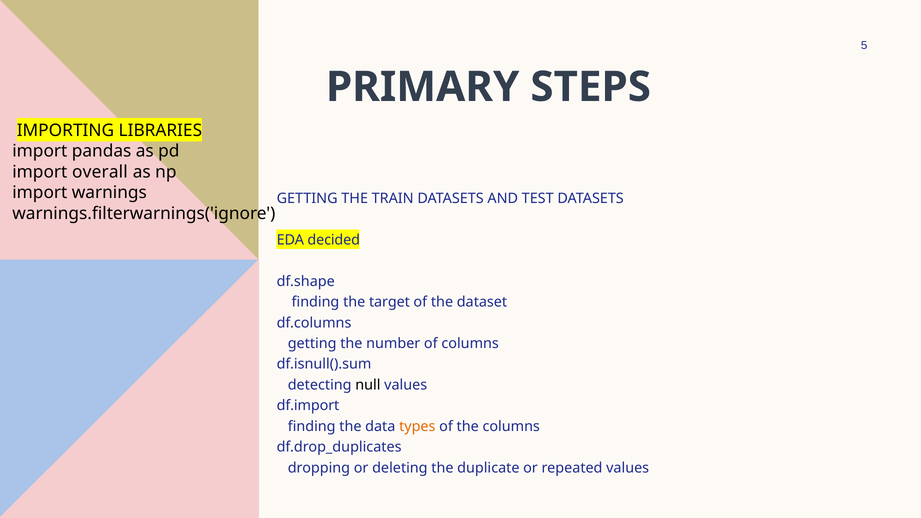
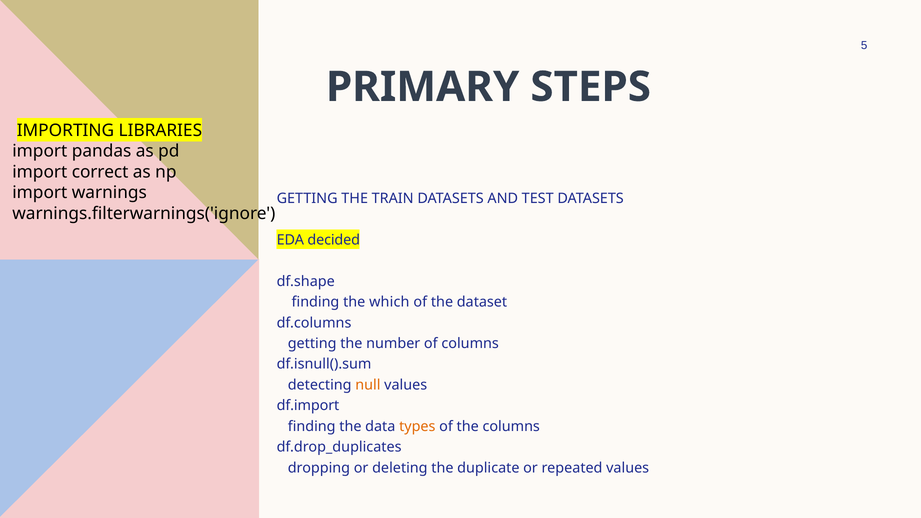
overall: overall -> correct
target: target -> which
null colour: black -> orange
